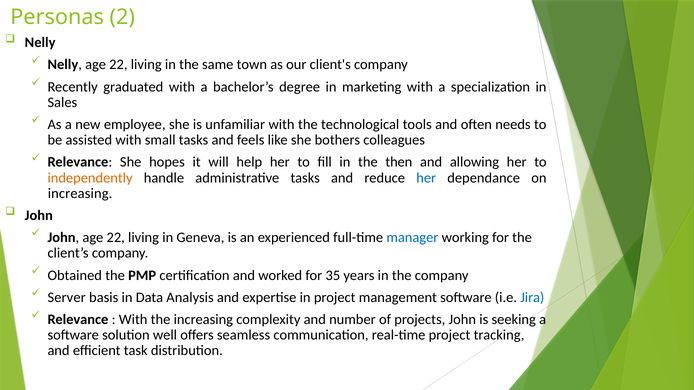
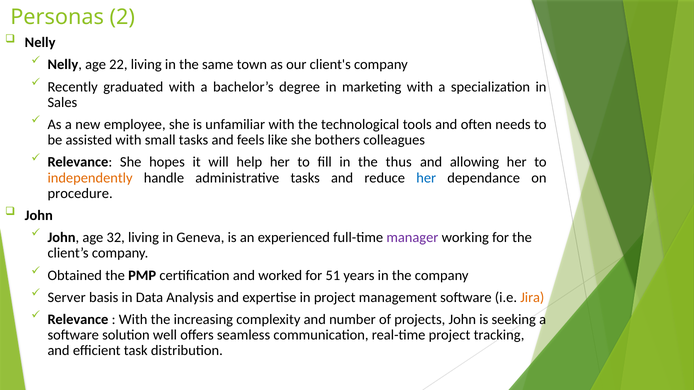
then: then -> thus
increasing at (80, 194): increasing -> procedure
John age 22: 22 -> 32
manager colour: blue -> purple
35: 35 -> 51
Jira colour: blue -> orange
